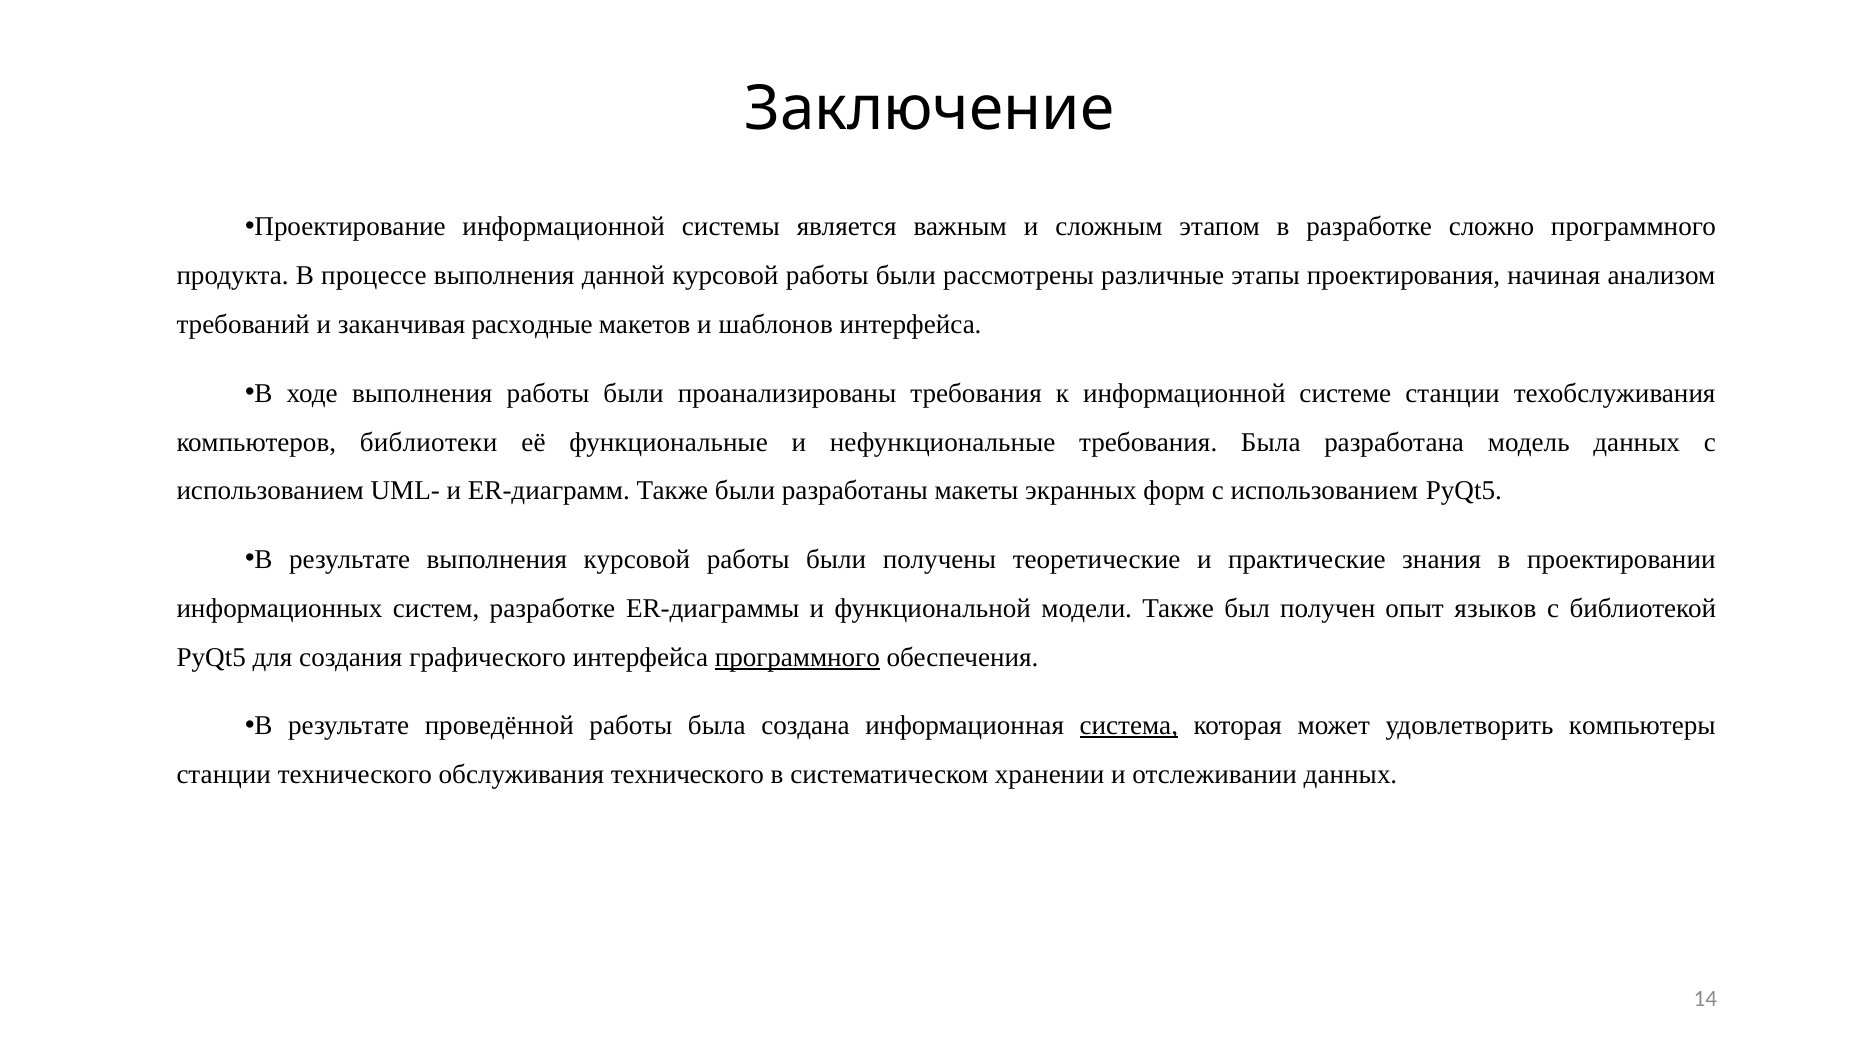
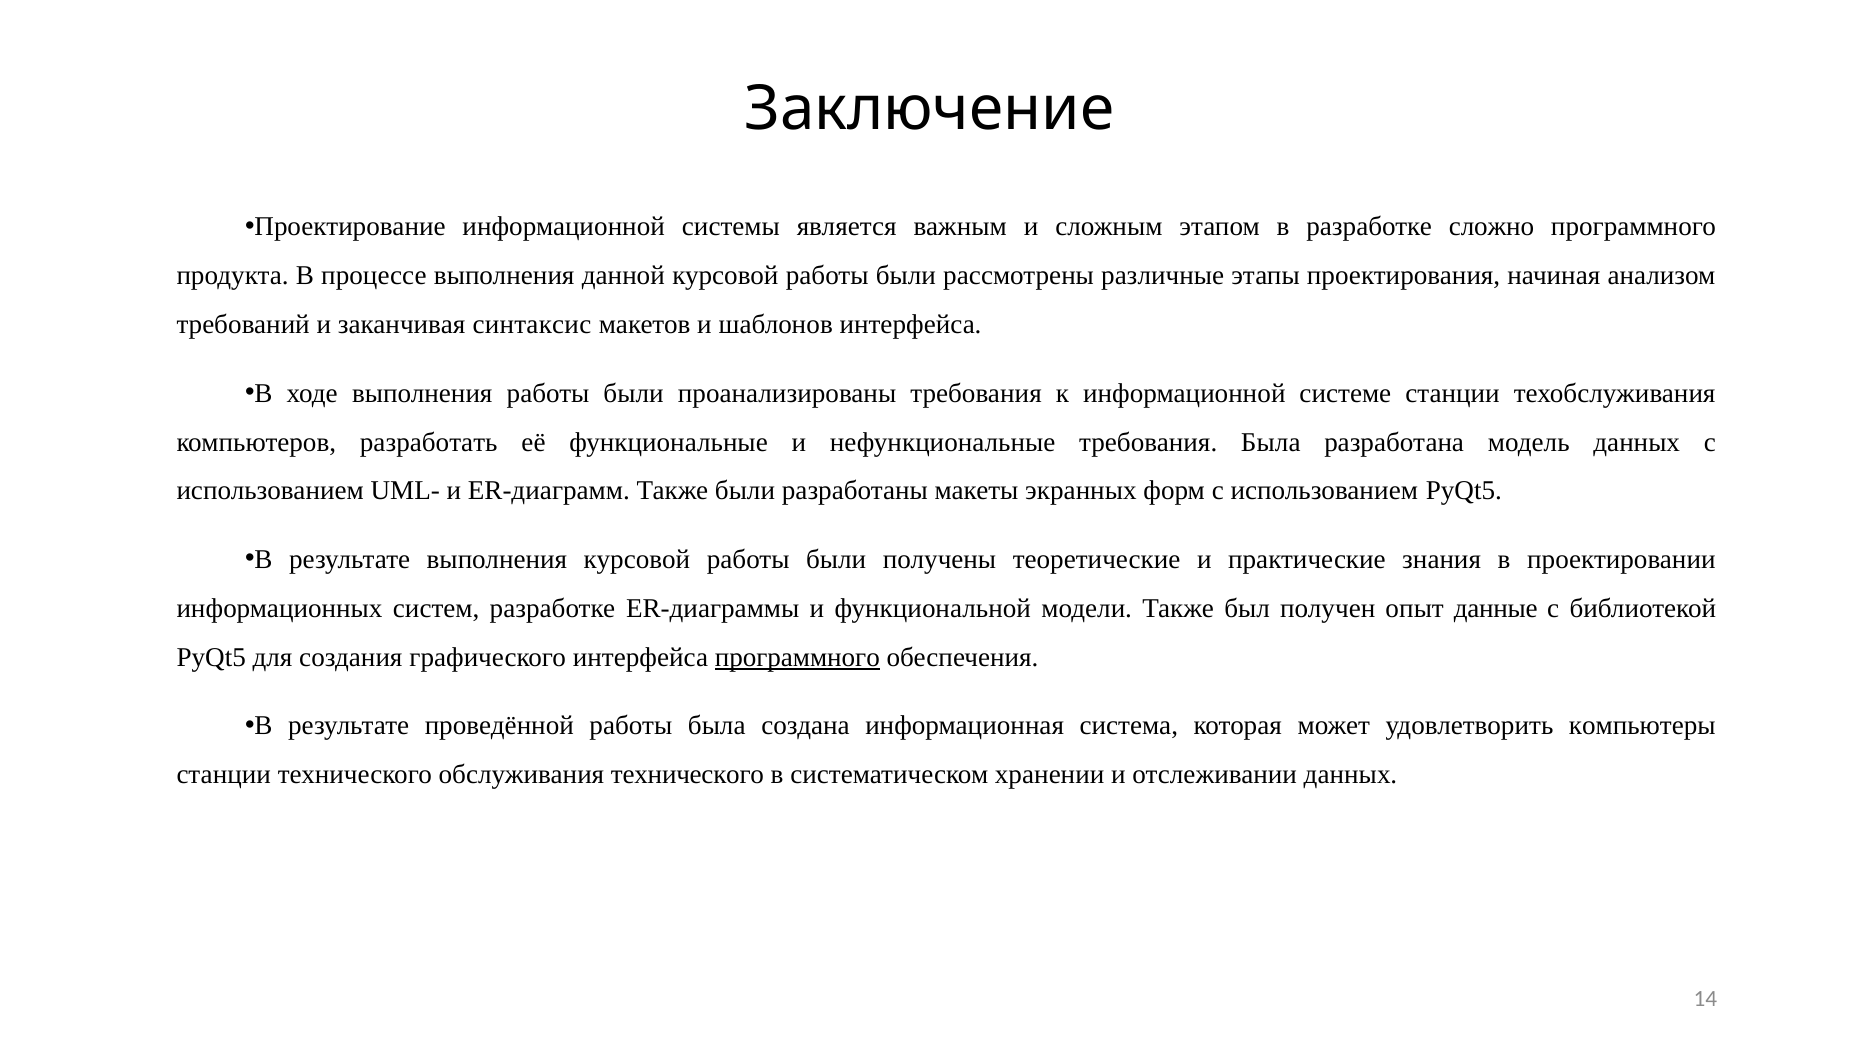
расходные: расходные -> синтаксис
библиотеки: библиотеки -> разработать
языков: языков -> данные
система underline: present -> none
